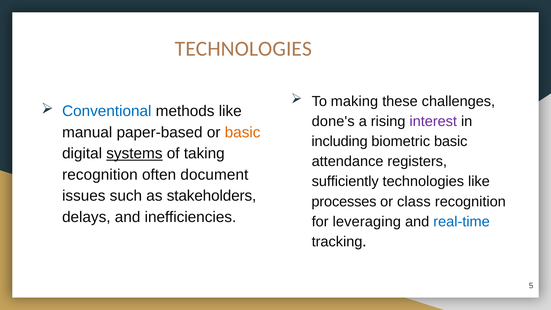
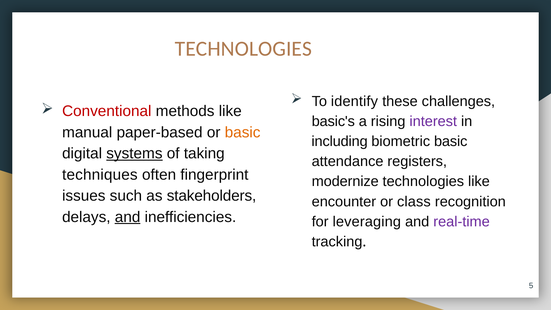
making: making -> identify
Conventional colour: blue -> red
done's: done's -> basic's
recognition at (100, 175): recognition -> techniques
document: document -> fingerprint
sufficiently: sufficiently -> modernize
processes: processes -> encounter
and at (128, 217) underline: none -> present
real-time colour: blue -> purple
